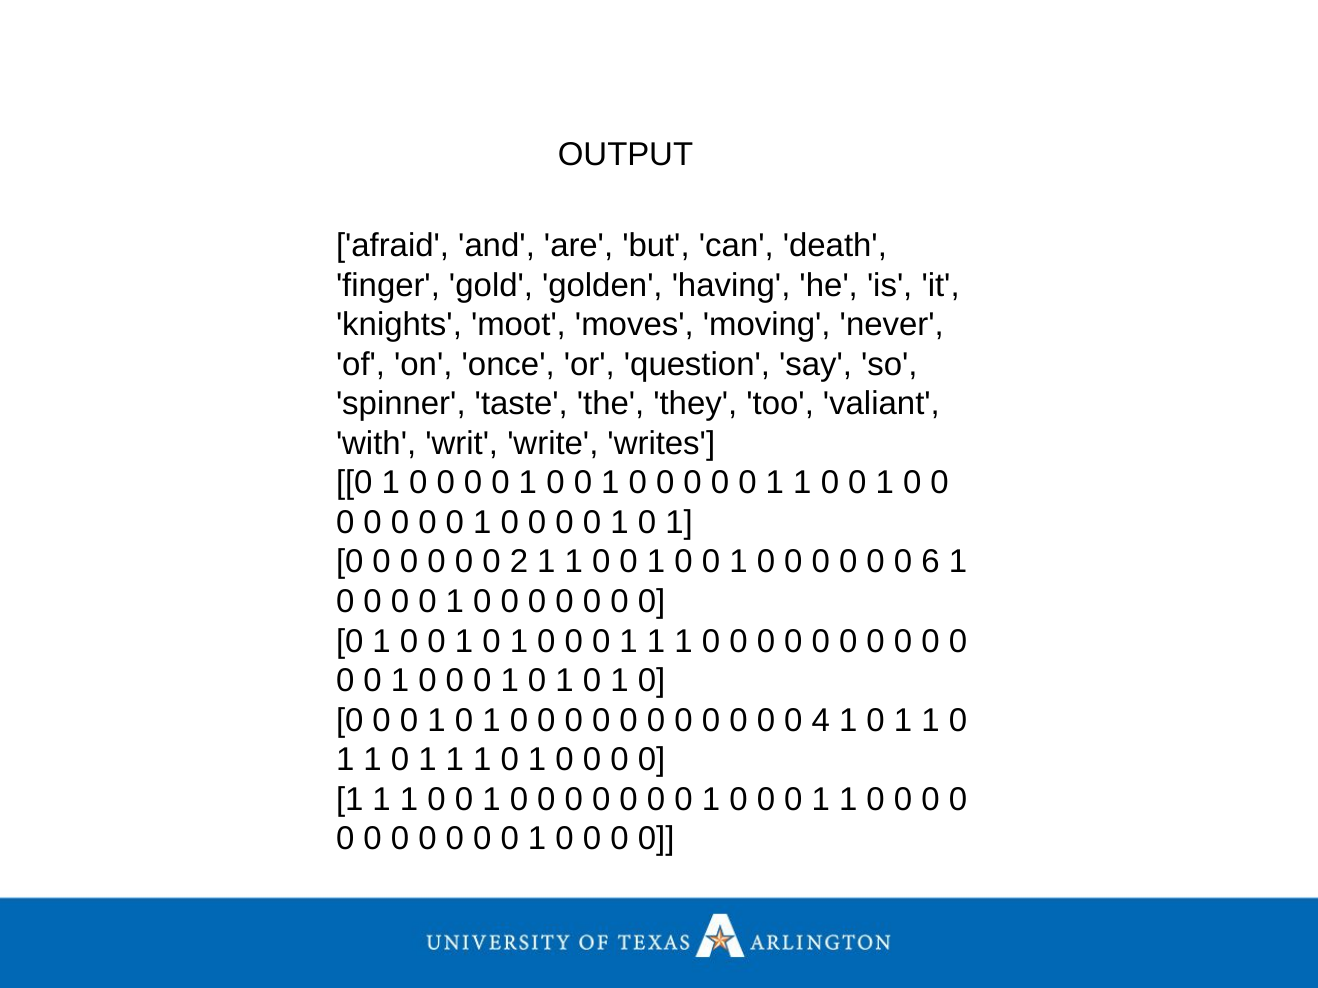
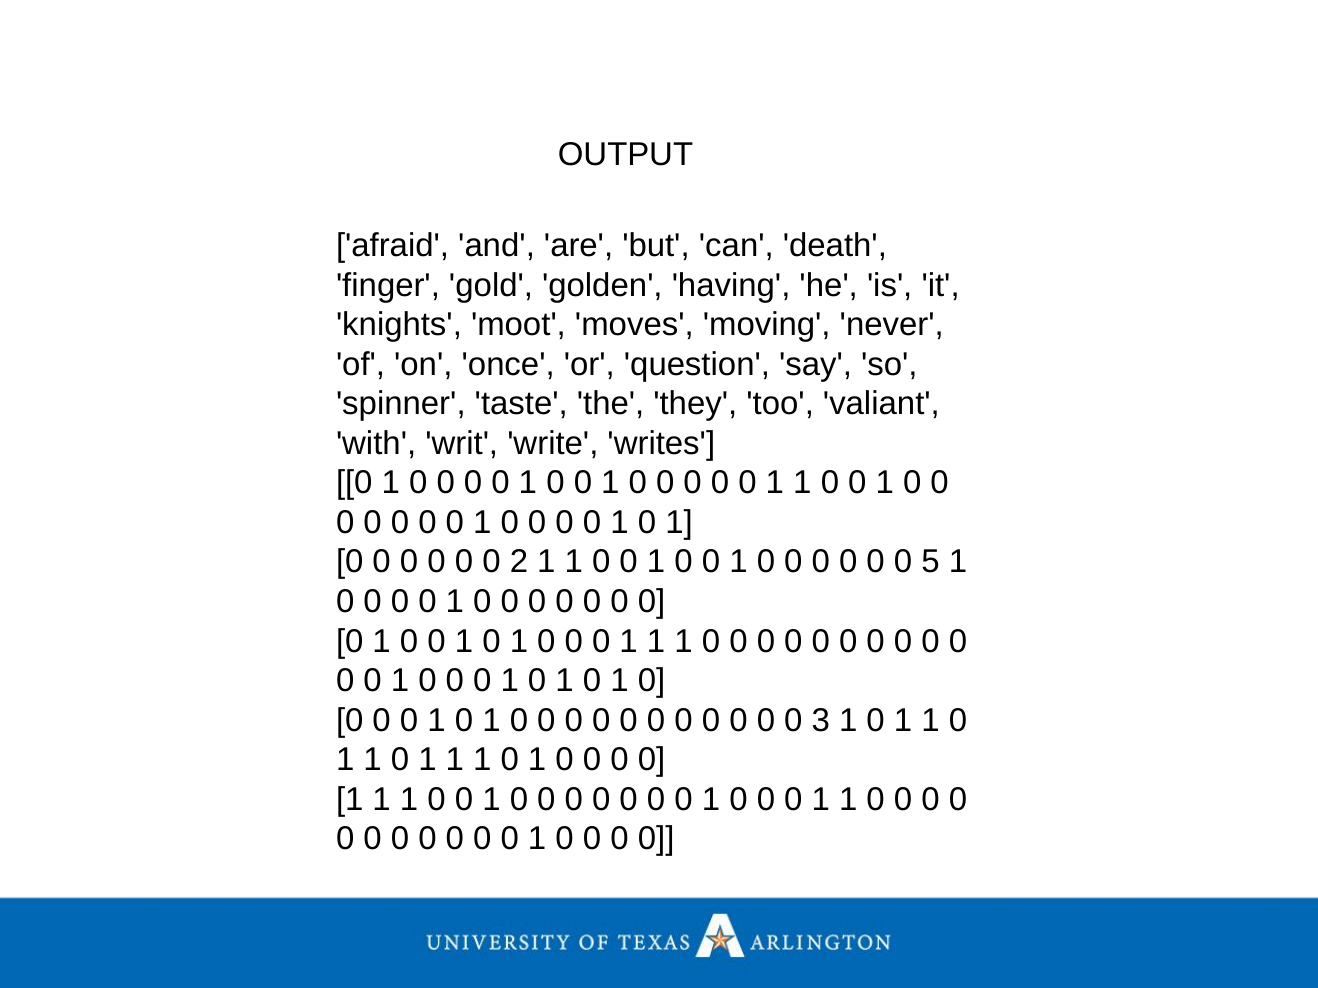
6: 6 -> 5
4: 4 -> 3
